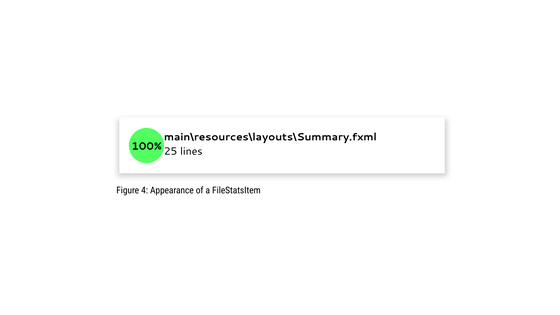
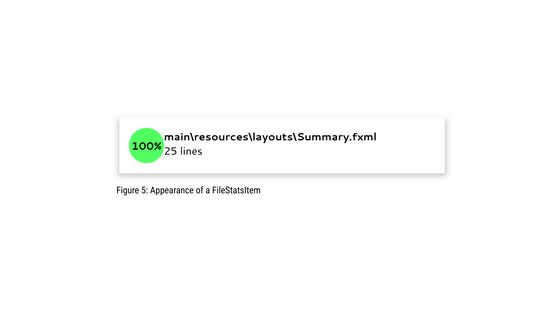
4: 4 -> 5
